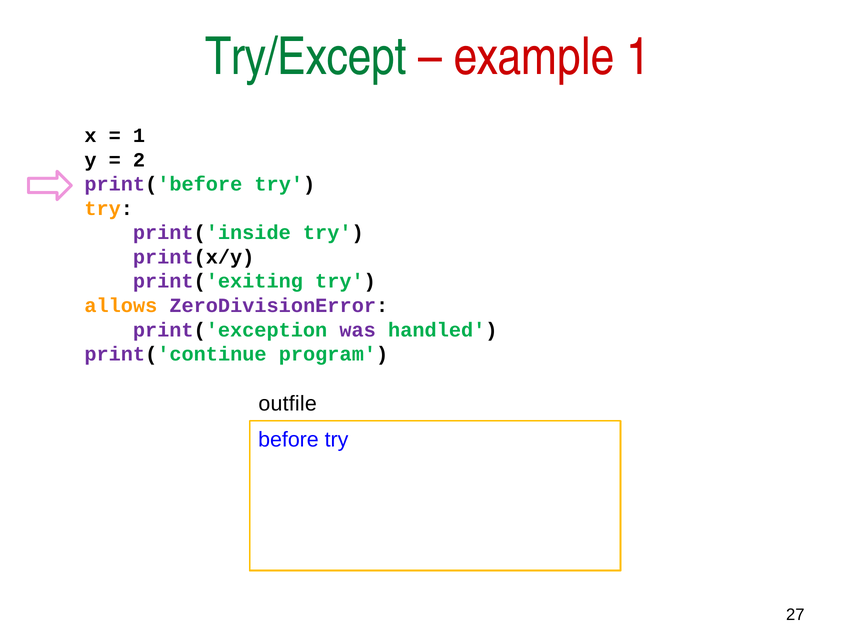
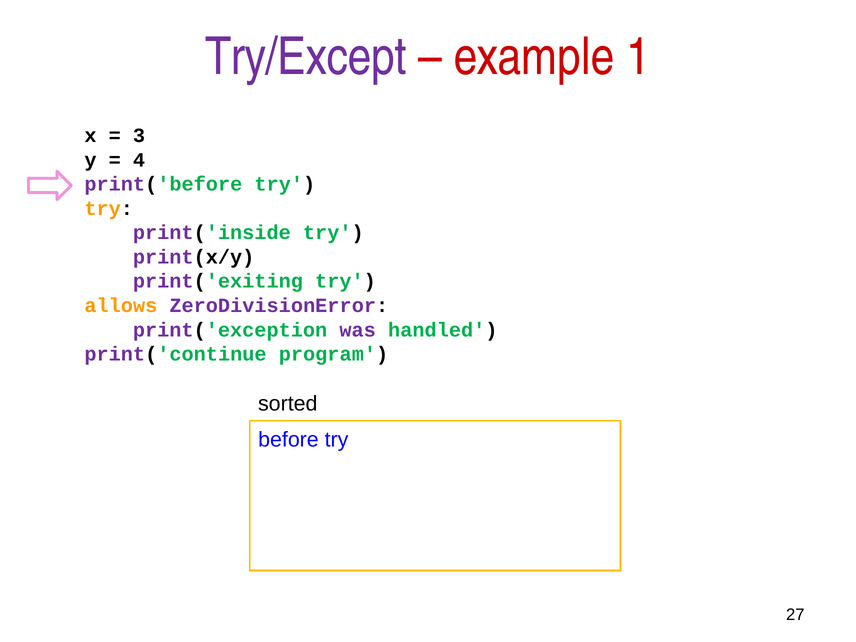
Try/Except colour: green -> purple
1 at (139, 136): 1 -> 3
2: 2 -> 4
outfile: outfile -> sorted
